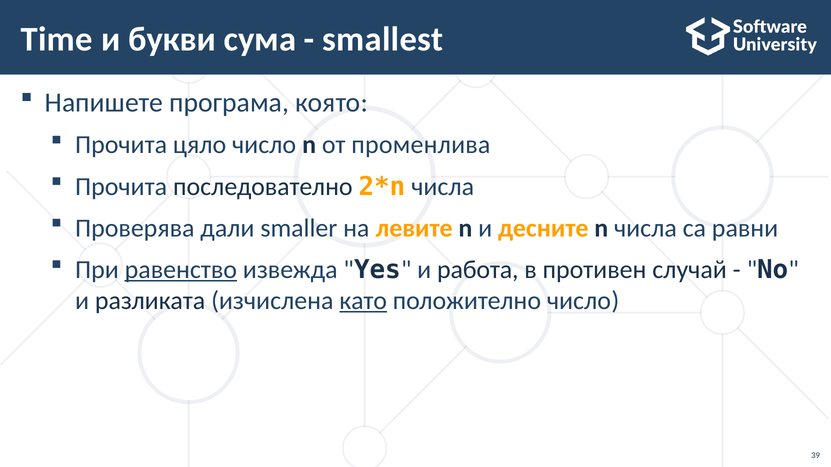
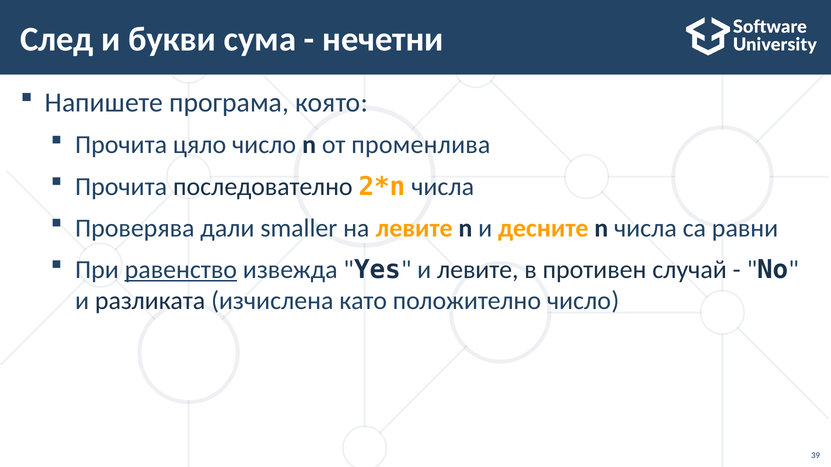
Time: Time -> След
smallest: smallest -> нечетни
и работа: работа -> левите
като underline: present -> none
